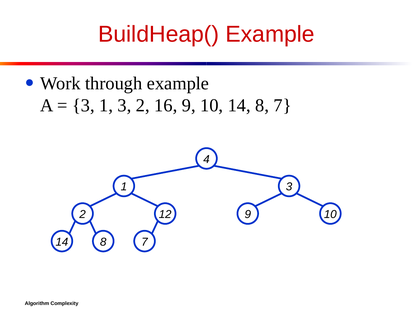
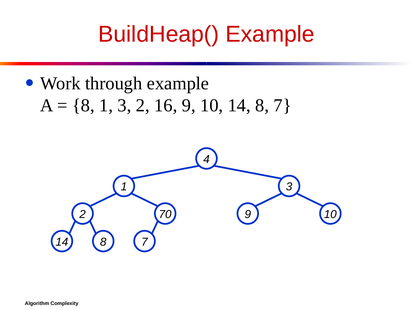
3 at (83, 105): 3 -> 8
12: 12 -> 70
